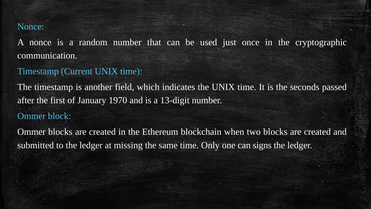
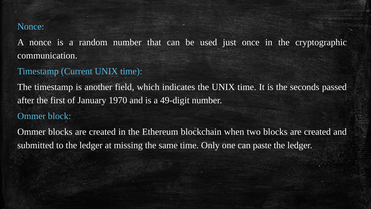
13-digit: 13-digit -> 49-digit
signs: signs -> paste
